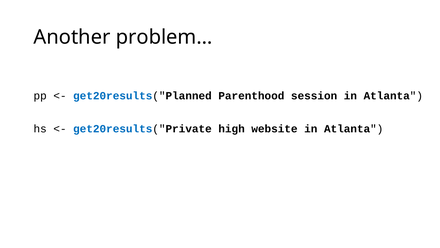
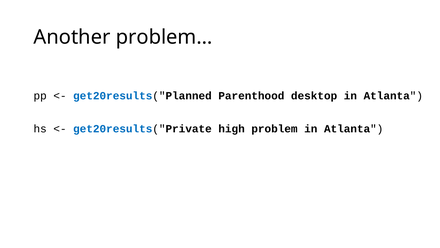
session: session -> desktop
website: website -> problem
